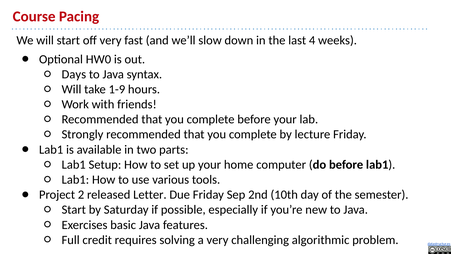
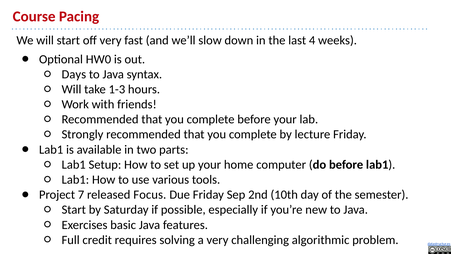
1-9: 1-9 -> 1-3
2: 2 -> 7
Letter: Letter -> Focus
